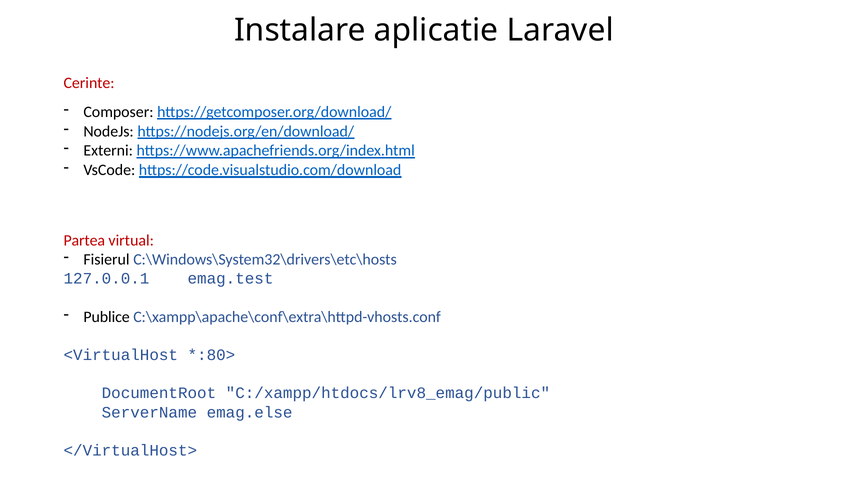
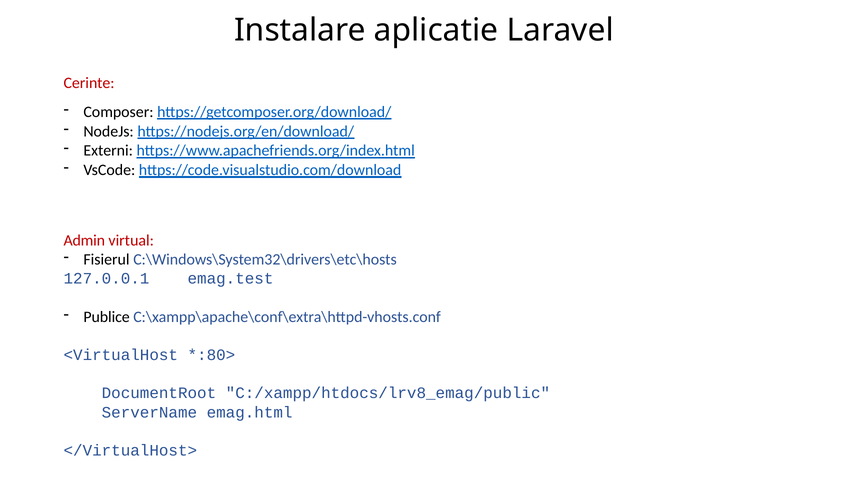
Partea: Partea -> Admin
emag.else: emag.else -> emag.html
